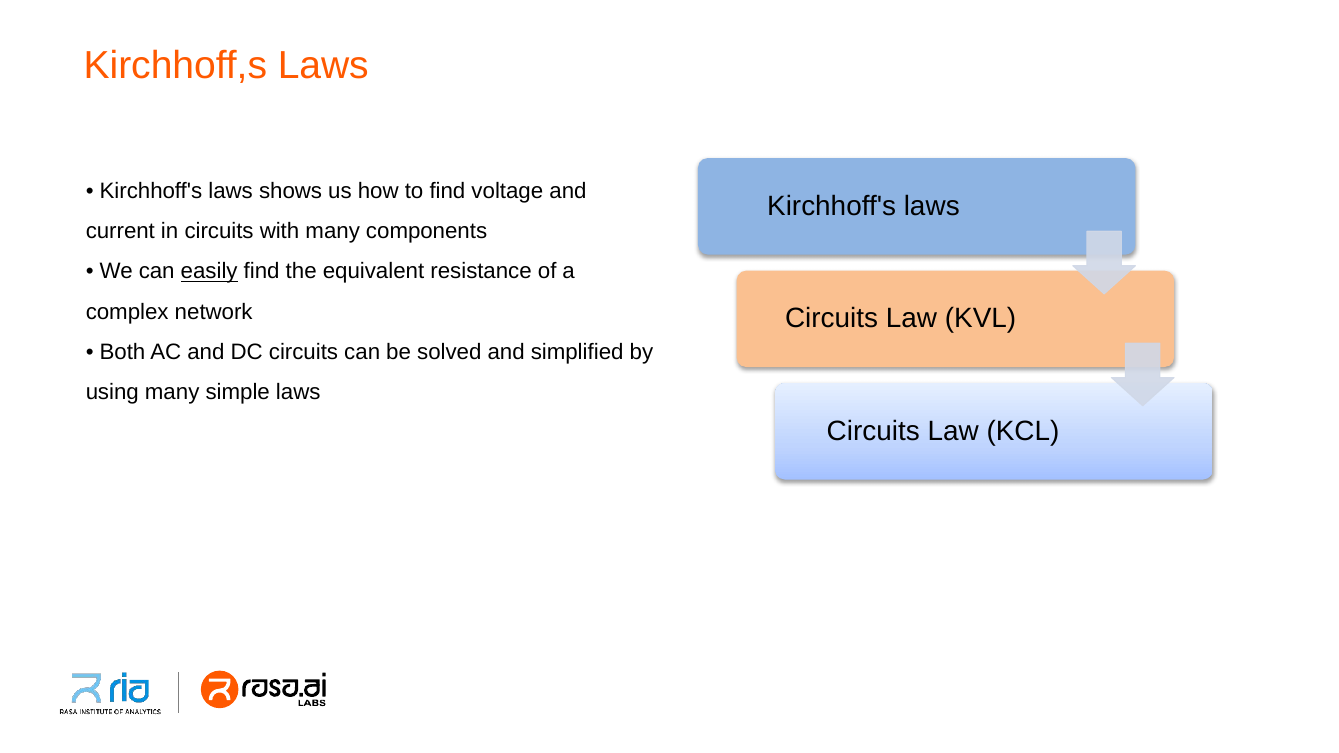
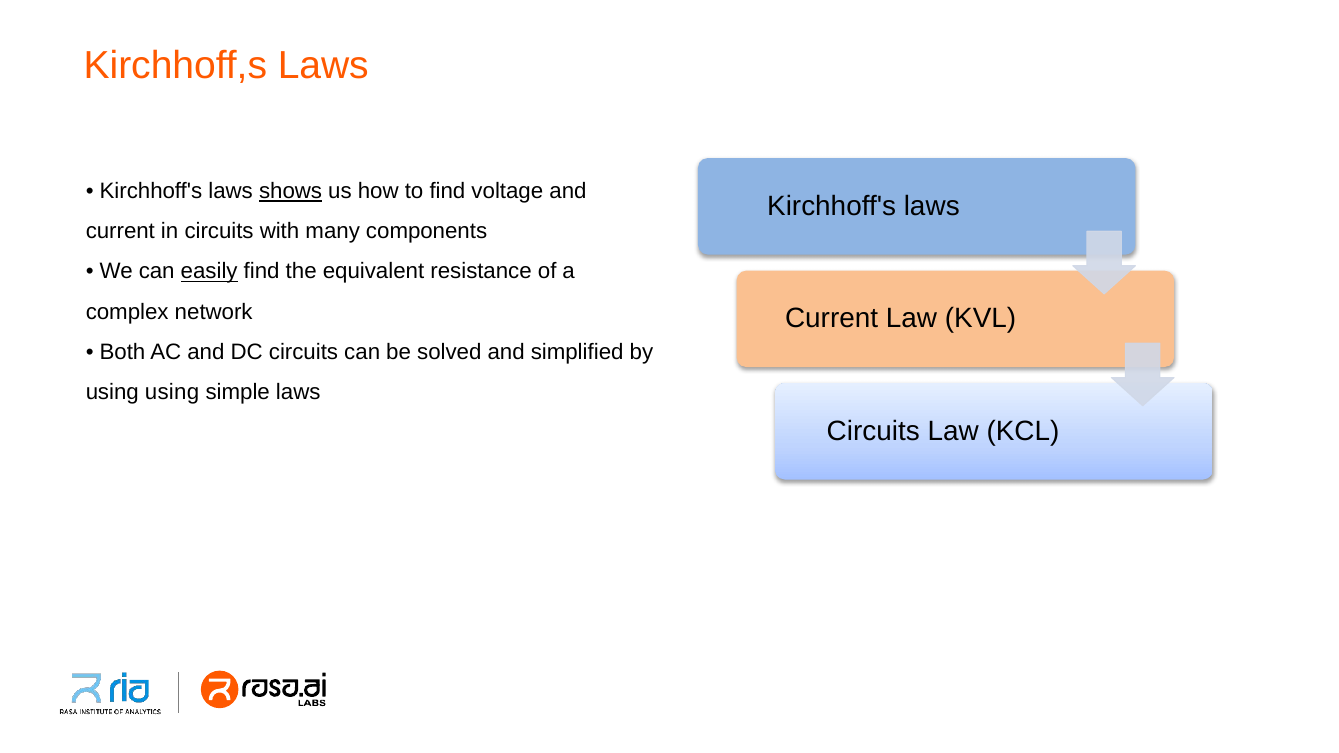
shows underline: none -> present
Circuits at (832, 319): Circuits -> Current
using many: many -> using
